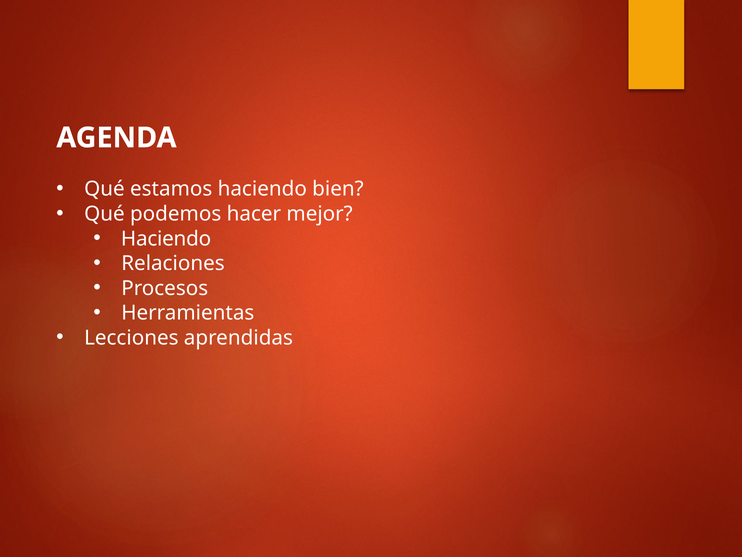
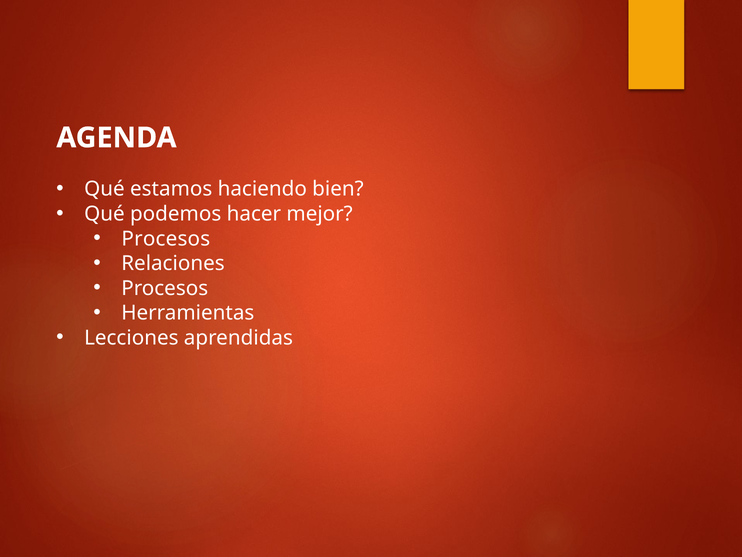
Haciendo at (166, 238): Haciendo -> Procesos
